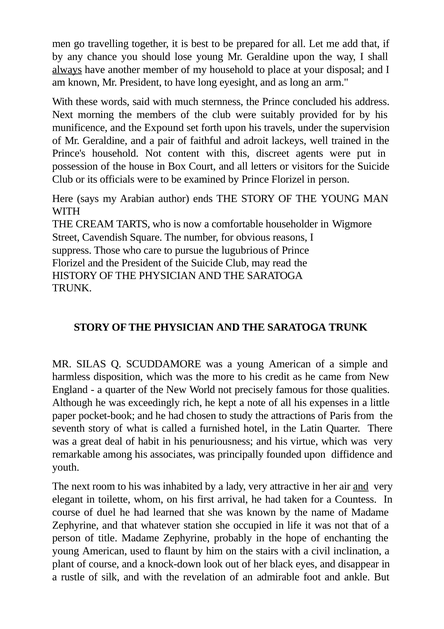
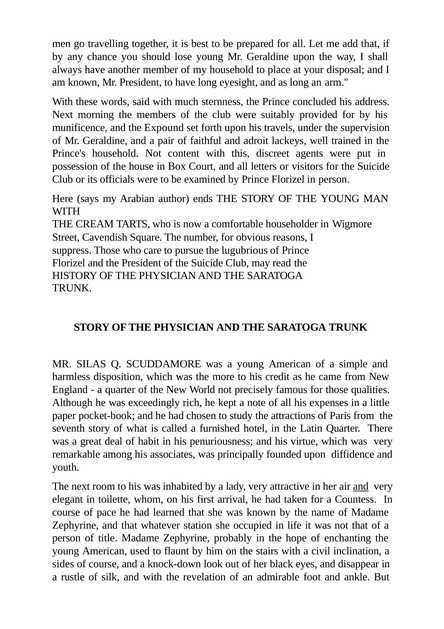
always underline: present -> none
duel: duel -> pace
plant: plant -> sides
